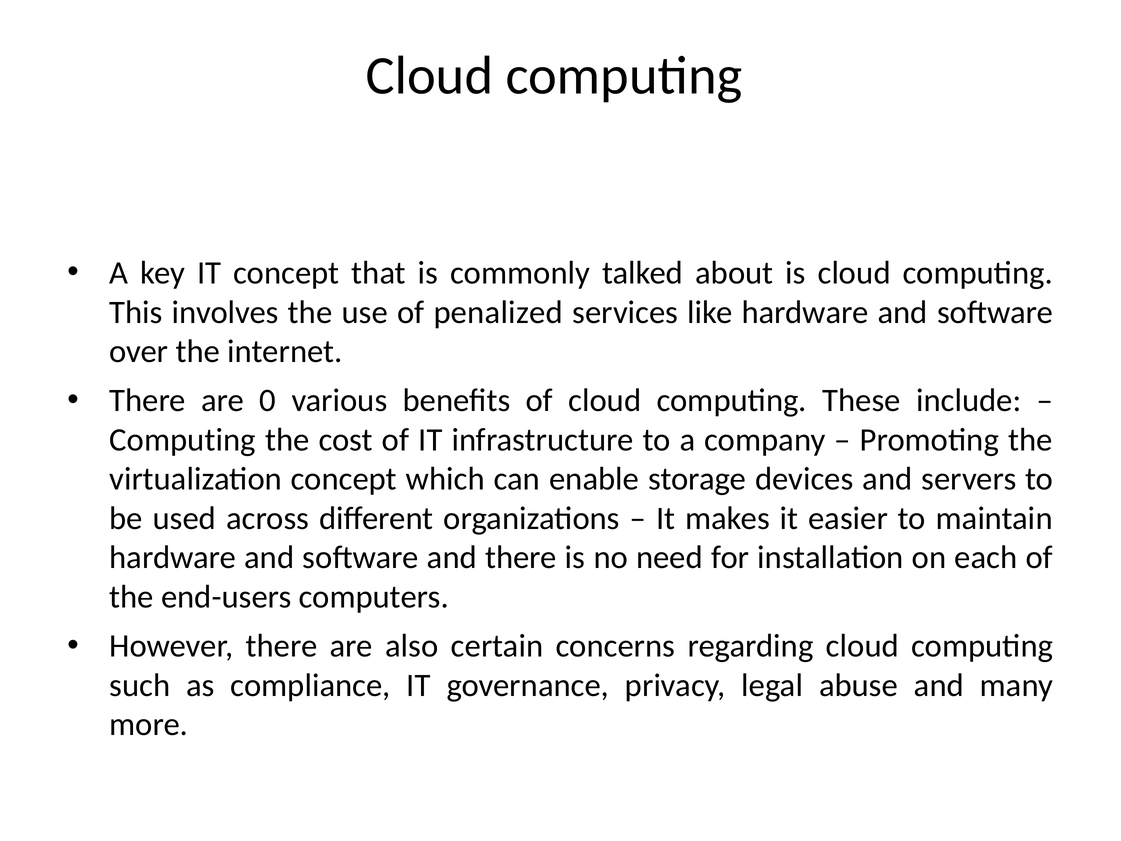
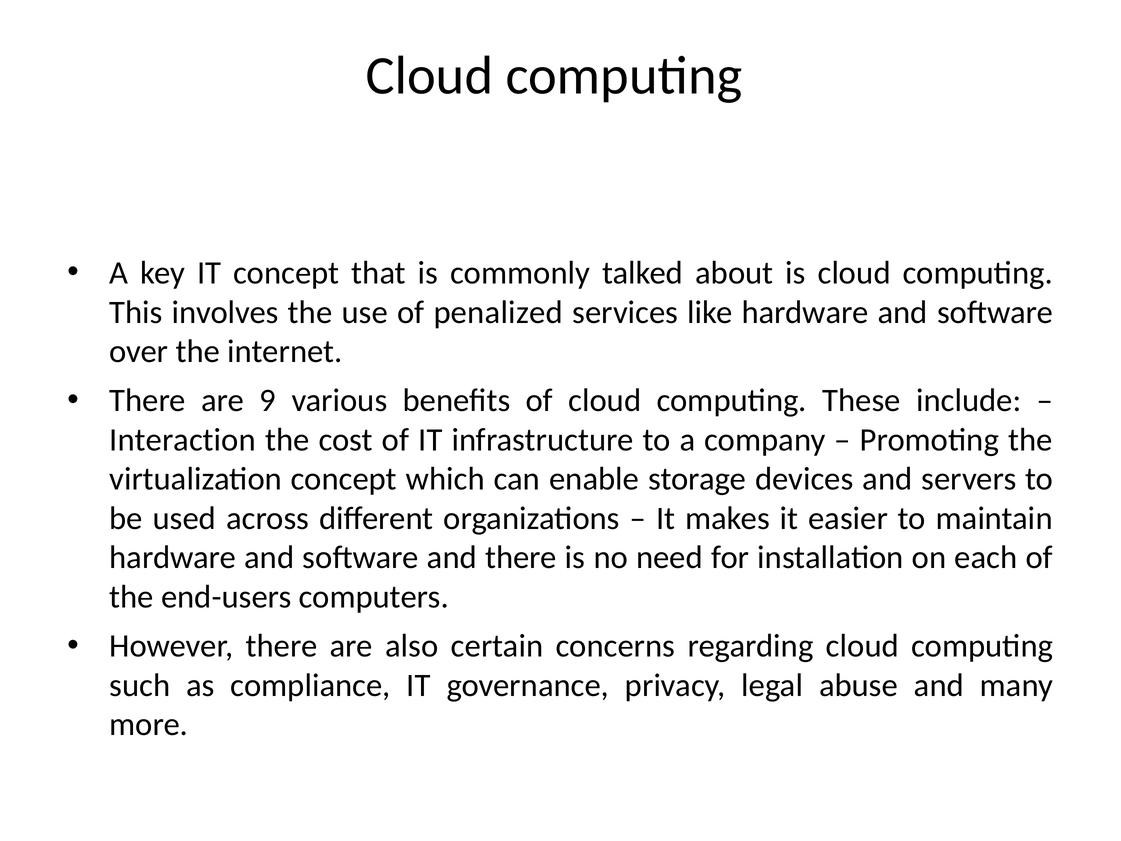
0: 0 -> 9
Computing at (183, 440): Computing -> Interaction
